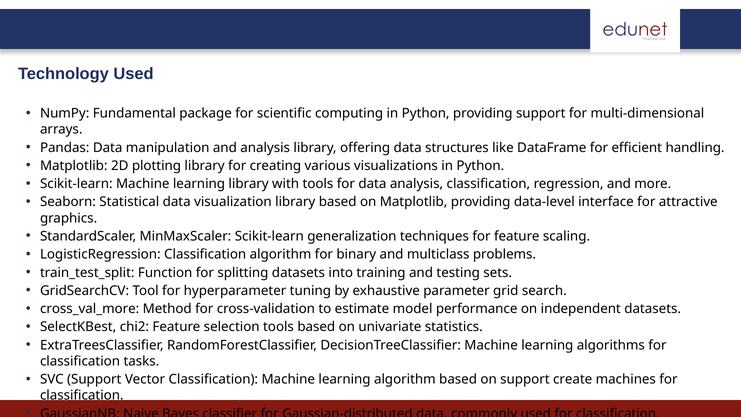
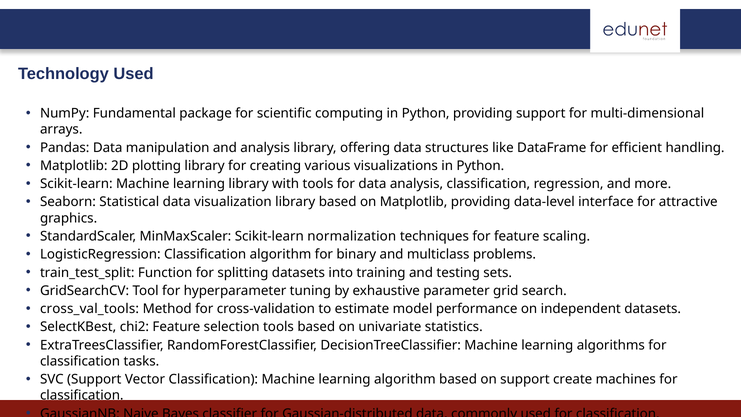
generalization: generalization -> normalization
cross_val_more: cross_val_more -> cross_val_tools
